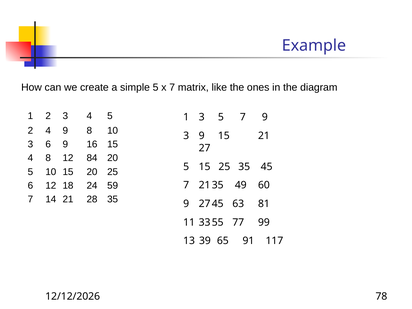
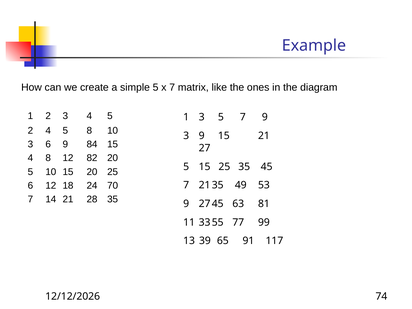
2 4 9: 9 -> 5
16: 16 -> 84
84: 84 -> 82
59: 59 -> 70
60: 60 -> 53
78: 78 -> 74
